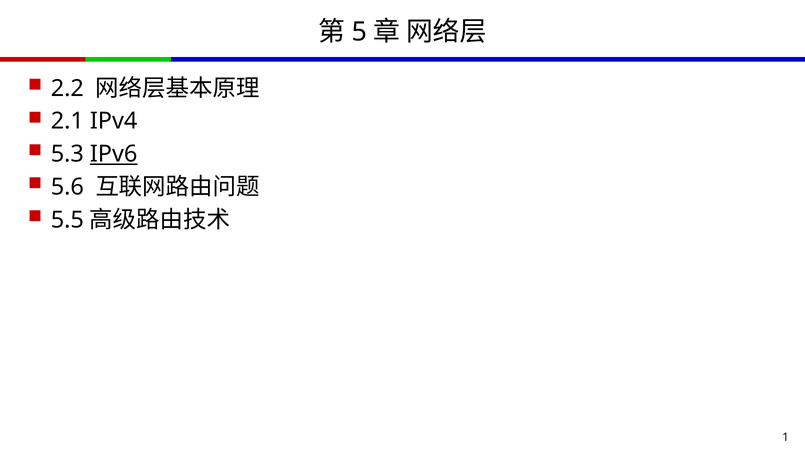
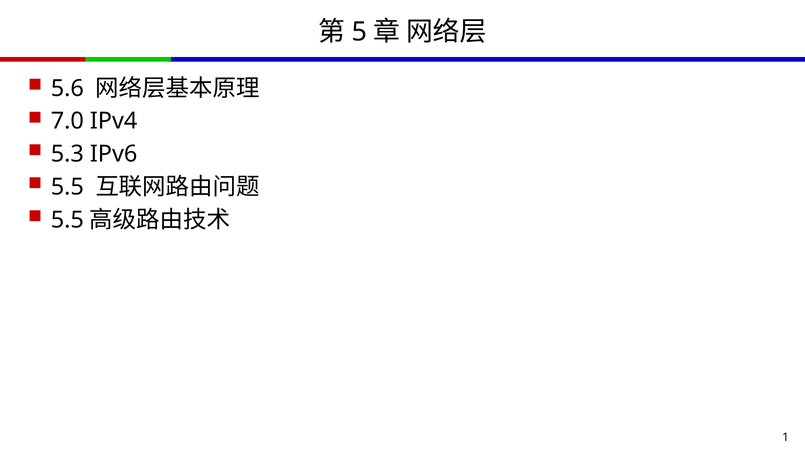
2.2: 2.2 -> 5.6
2.1: 2.1 -> 7.0
IPv6 underline: present -> none
5.6 at (67, 187): 5.6 -> 5.5
